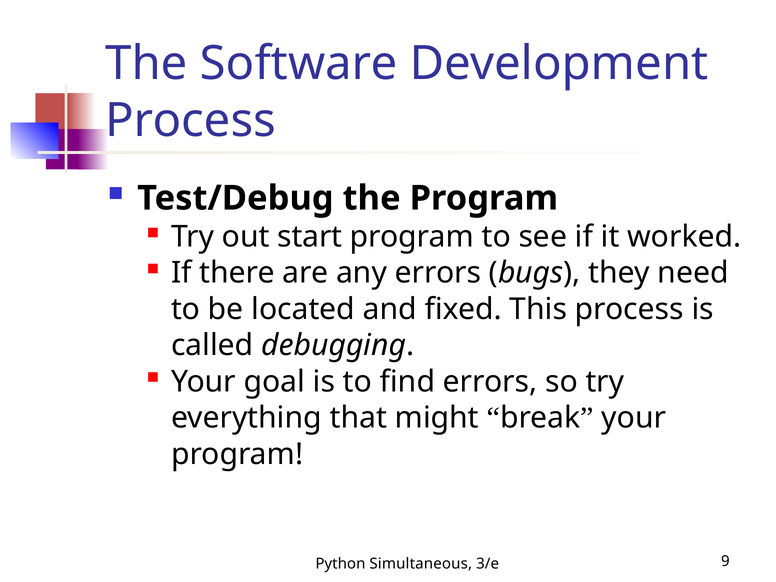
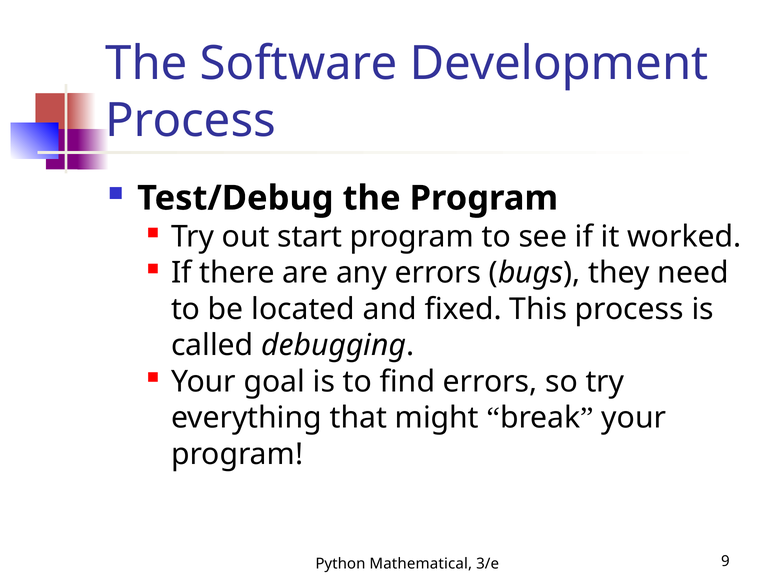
Simultaneous: Simultaneous -> Mathematical
